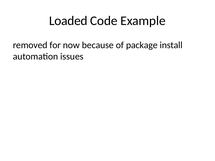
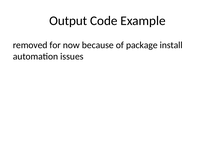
Loaded: Loaded -> Output
